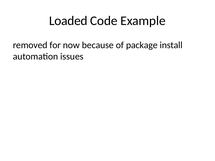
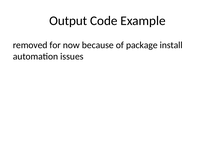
Loaded: Loaded -> Output
